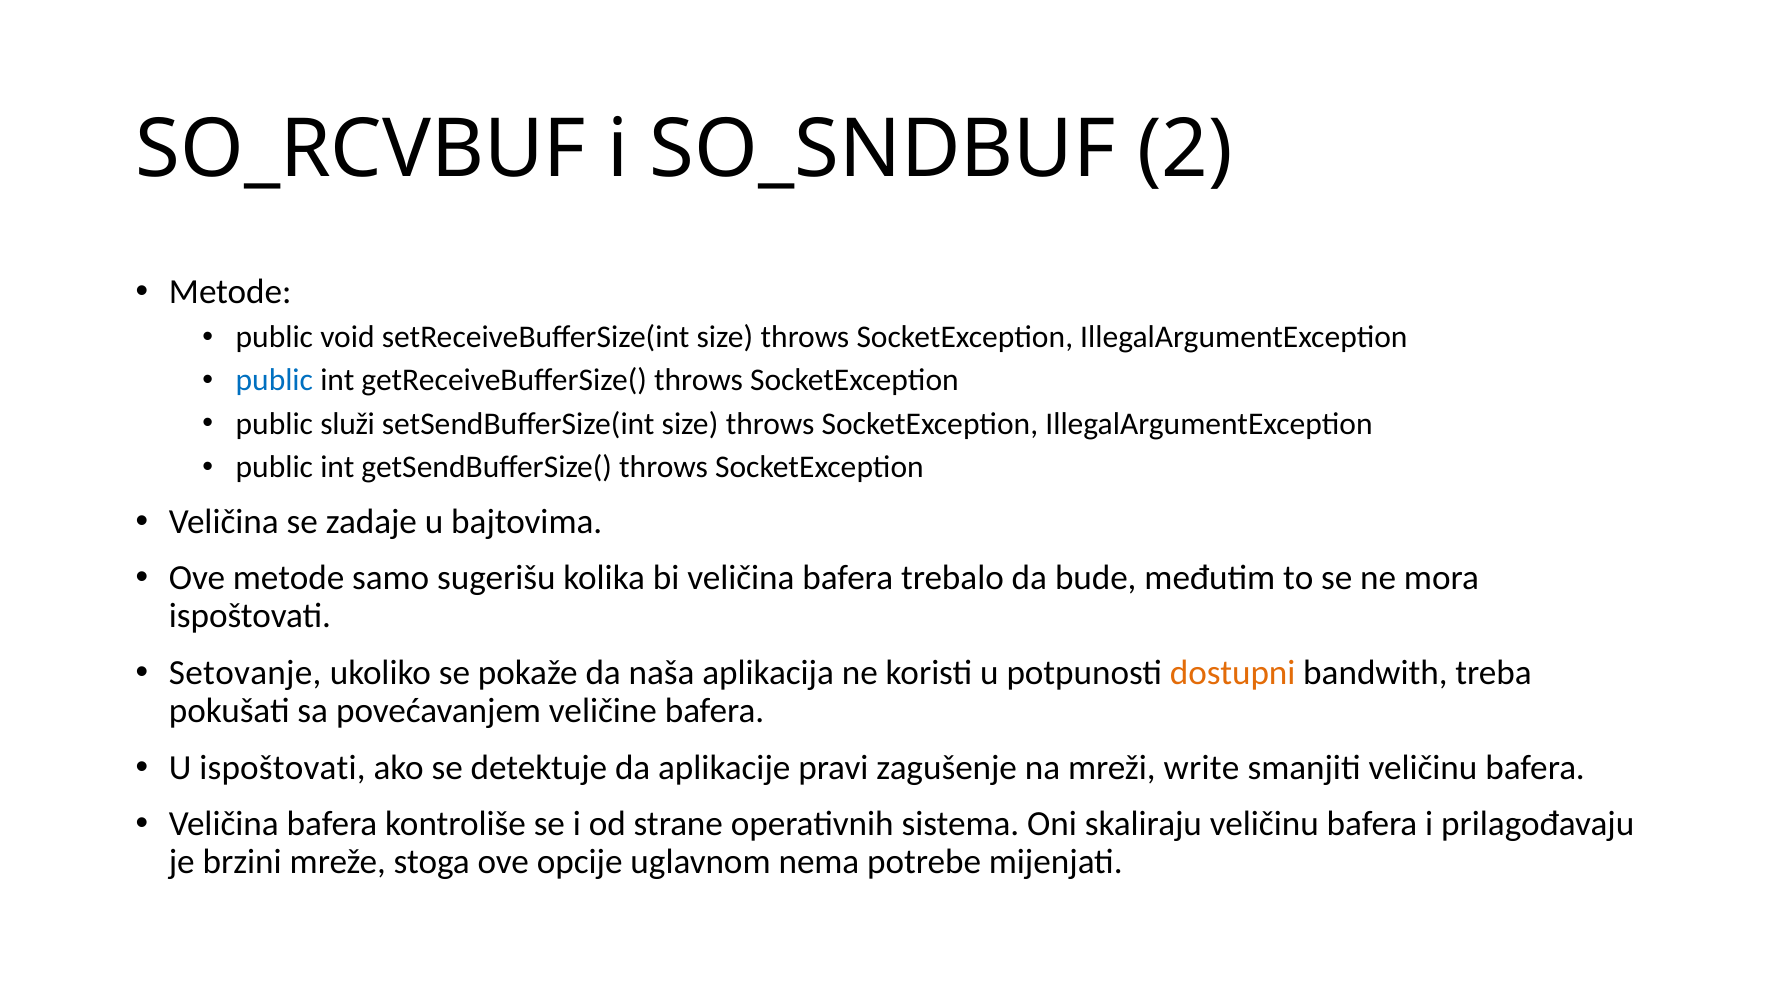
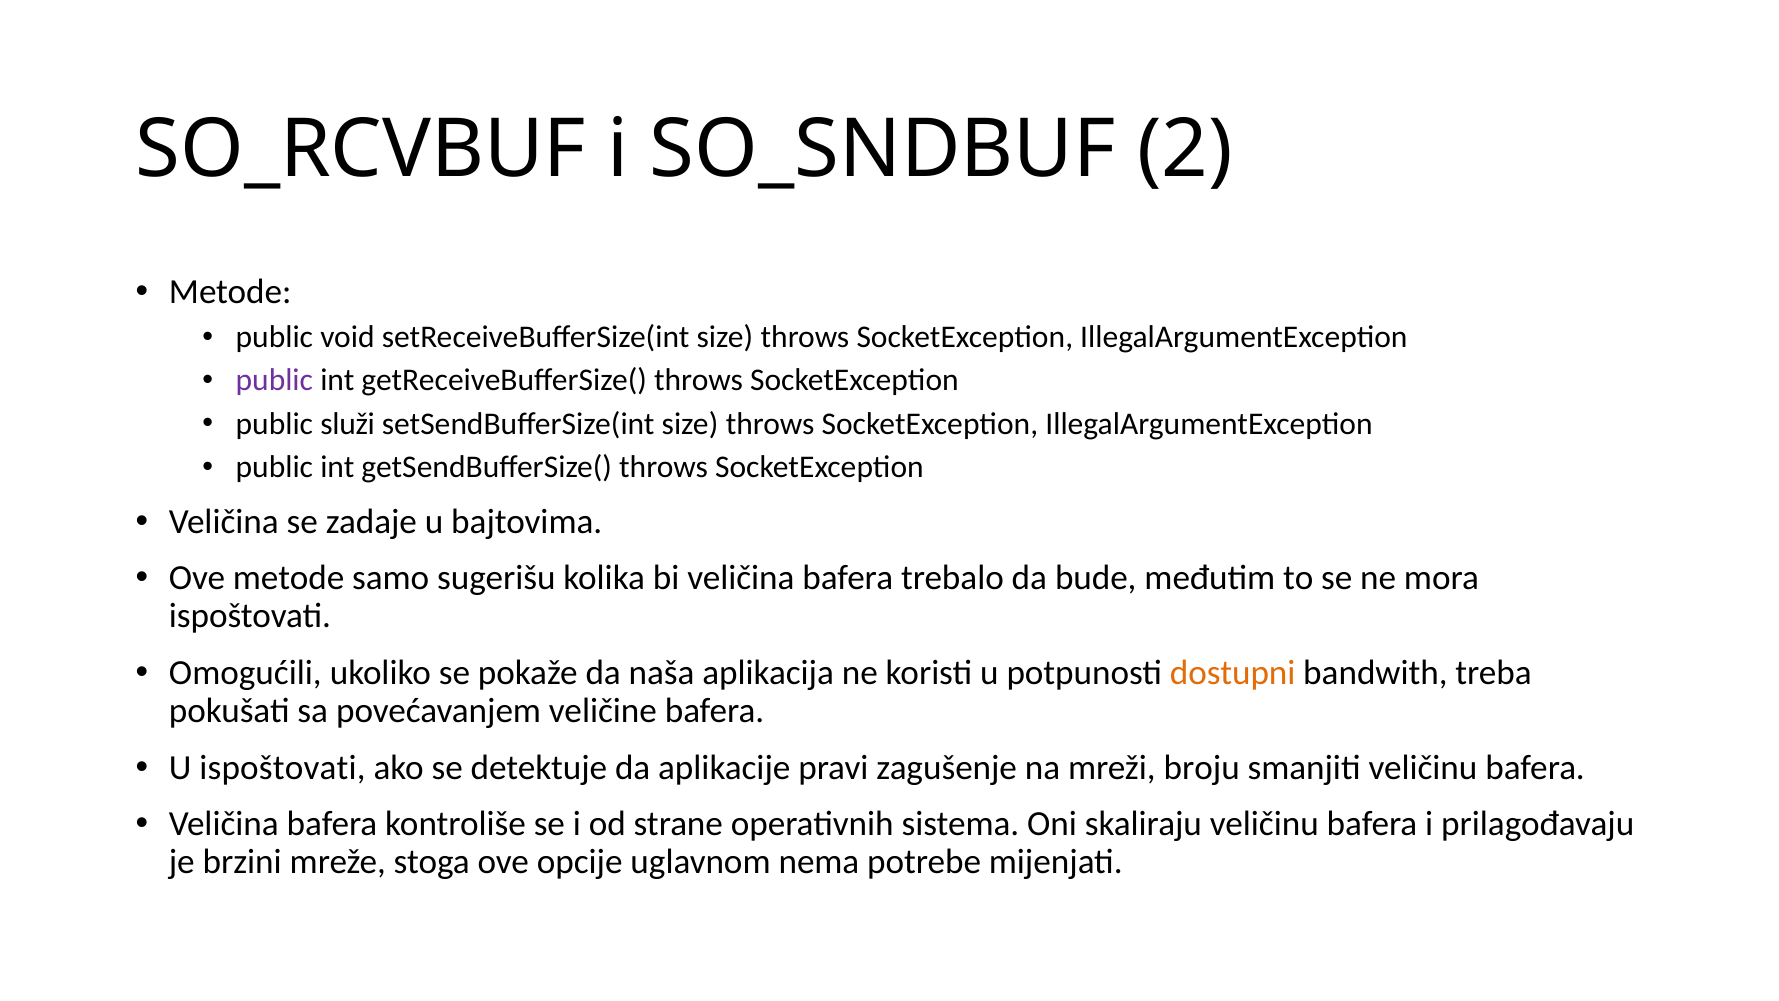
public at (274, 380) colour: blue -> purple
Setovanje: Setovanje -> Omogućili
write: write -> broju
